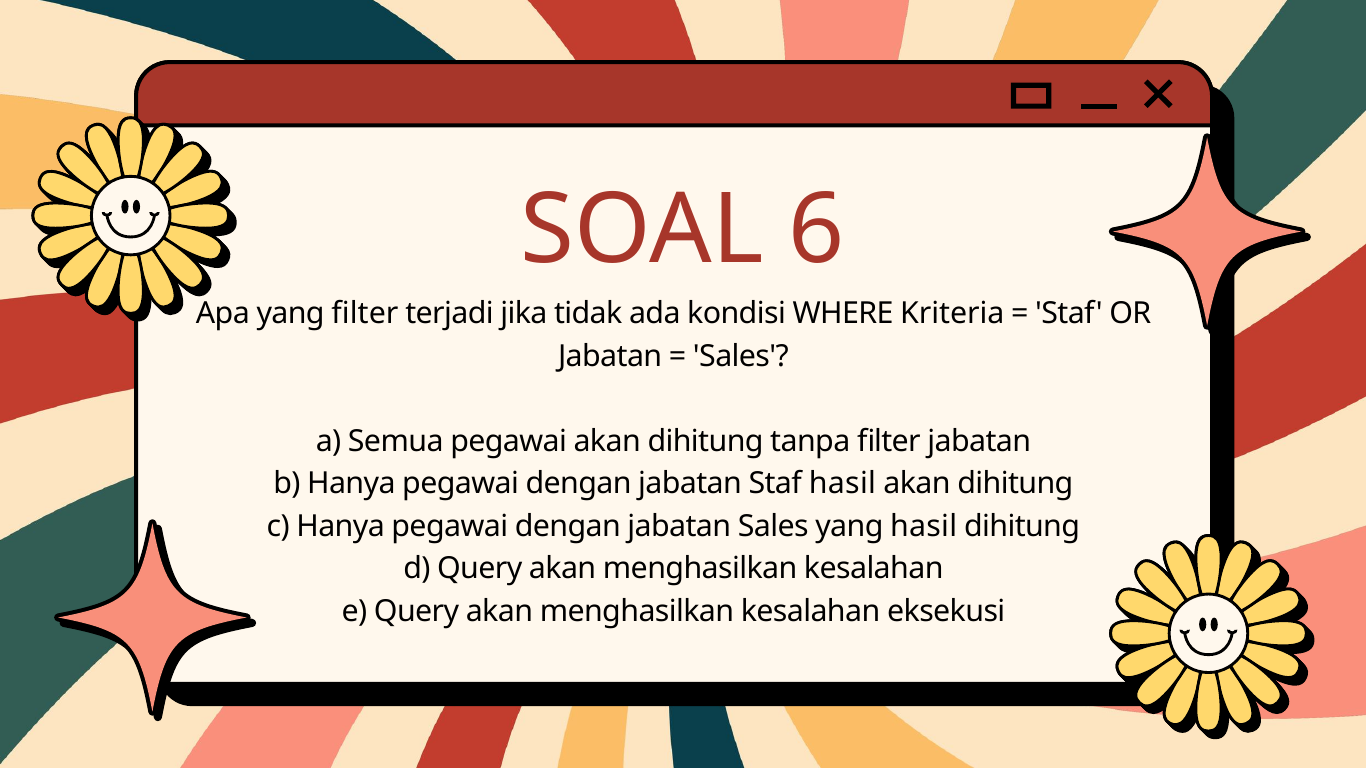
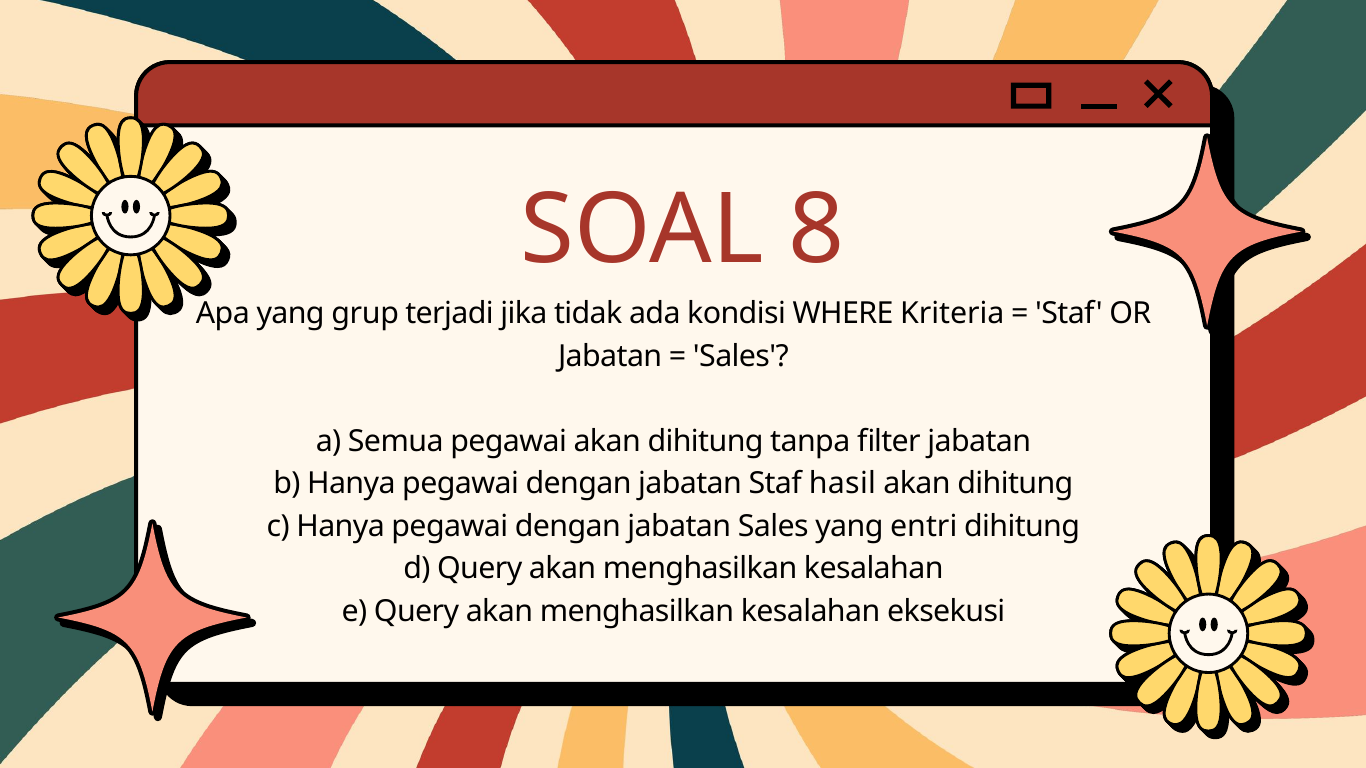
6: 6 -> 8
yang filter: filter -> grup
yang hasil: hasil -> entri
